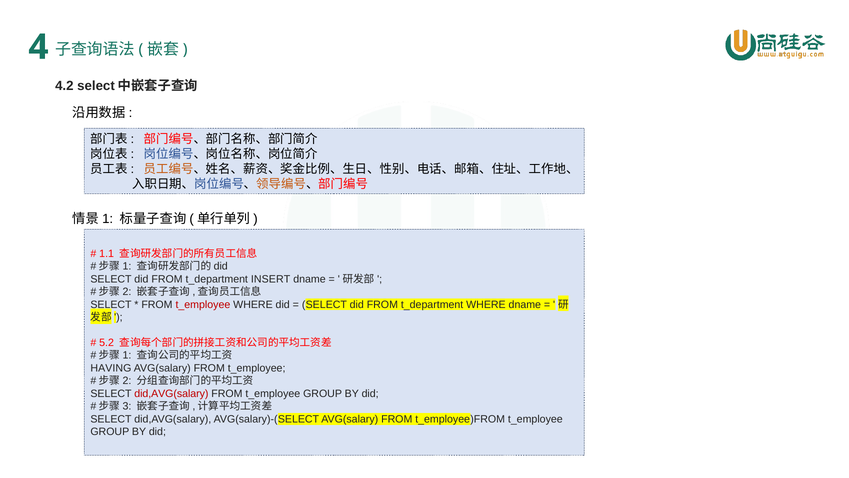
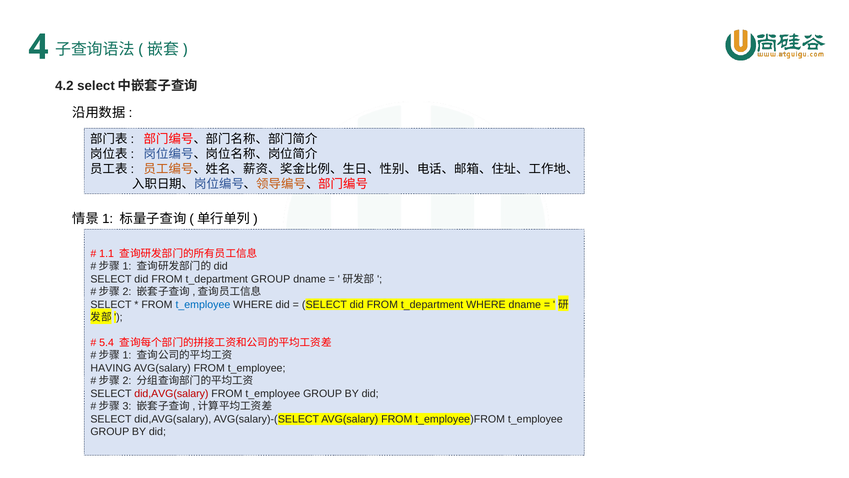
t_department INSERT: INSERT -> GROUP
t_employee at (203, 304) colour: red -> blue
5.2: 5.2 -> 5.4
